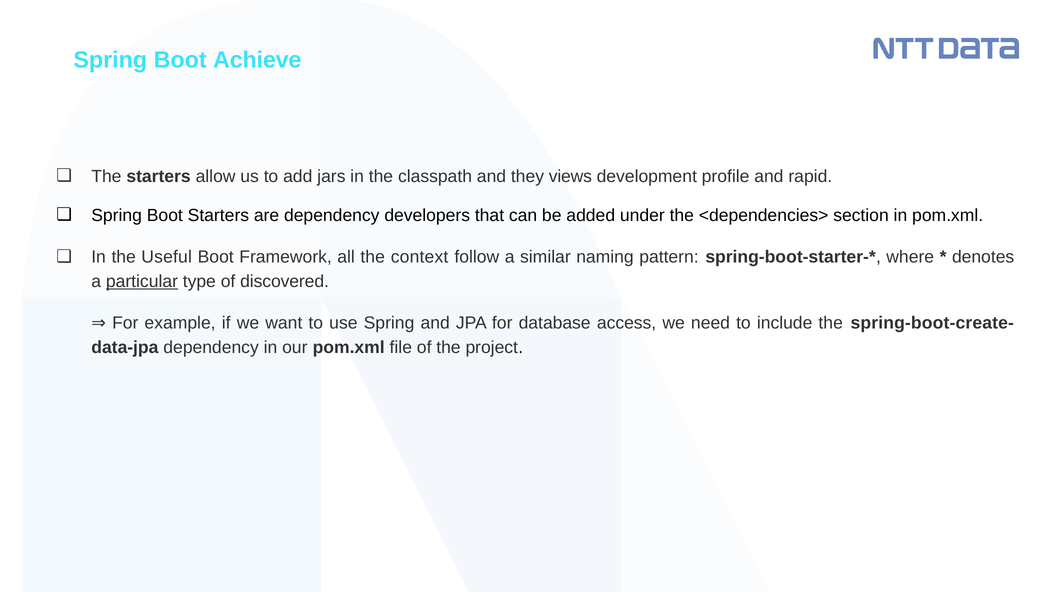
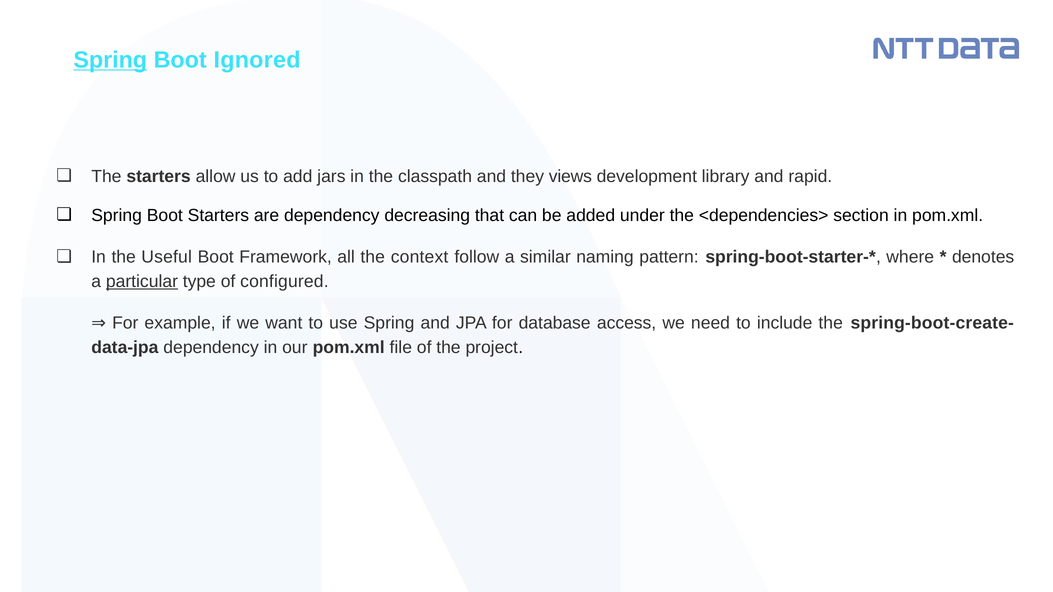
Spring at (110, 60) underline: none -> present
Achieve: Achieve -> Ignored
profile: profile -> library
developers: developers -> decreasing
discovered: discovered -> configured
